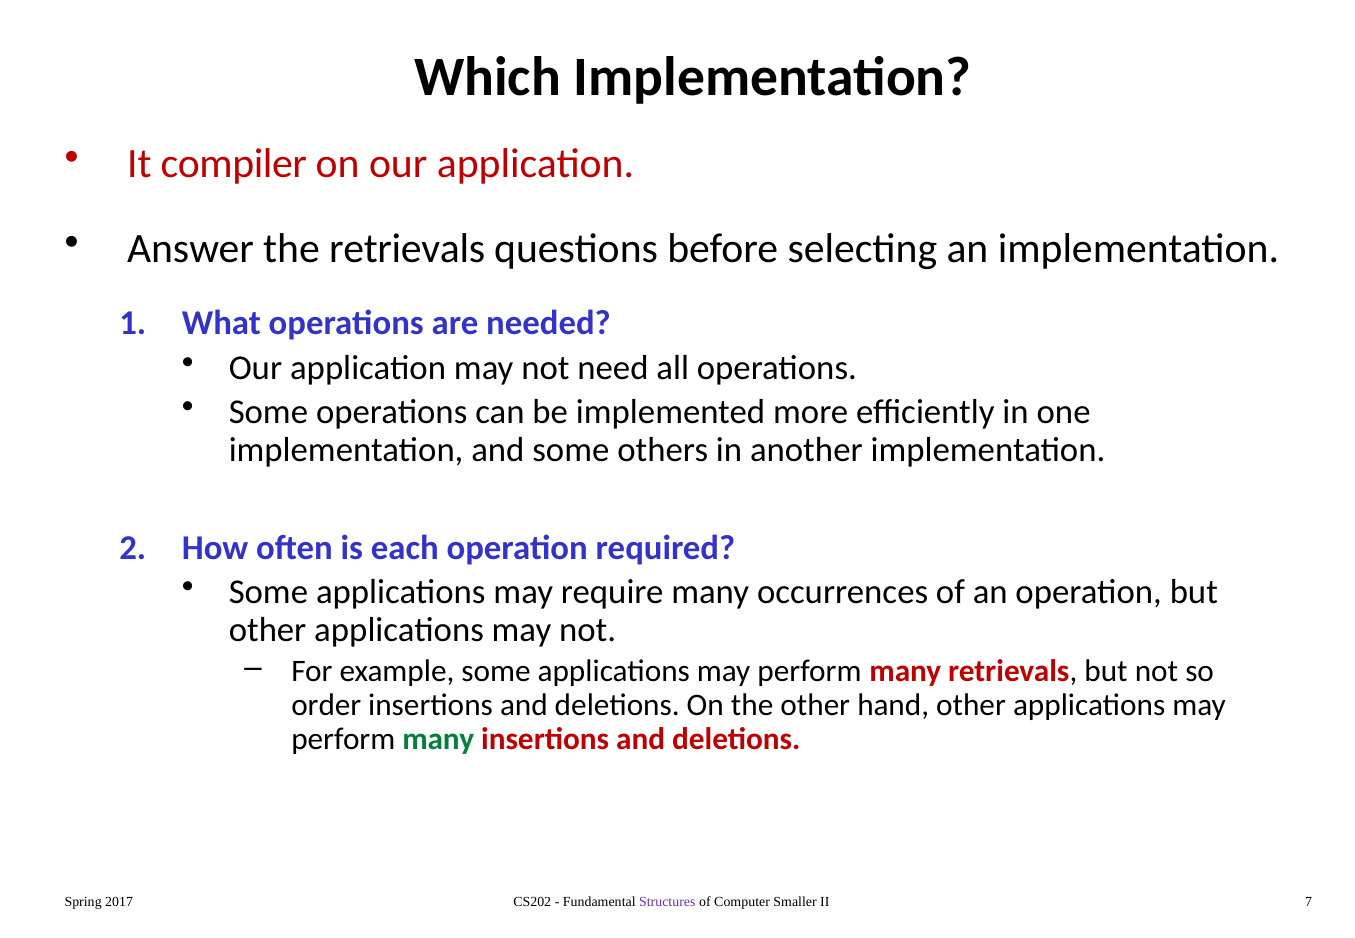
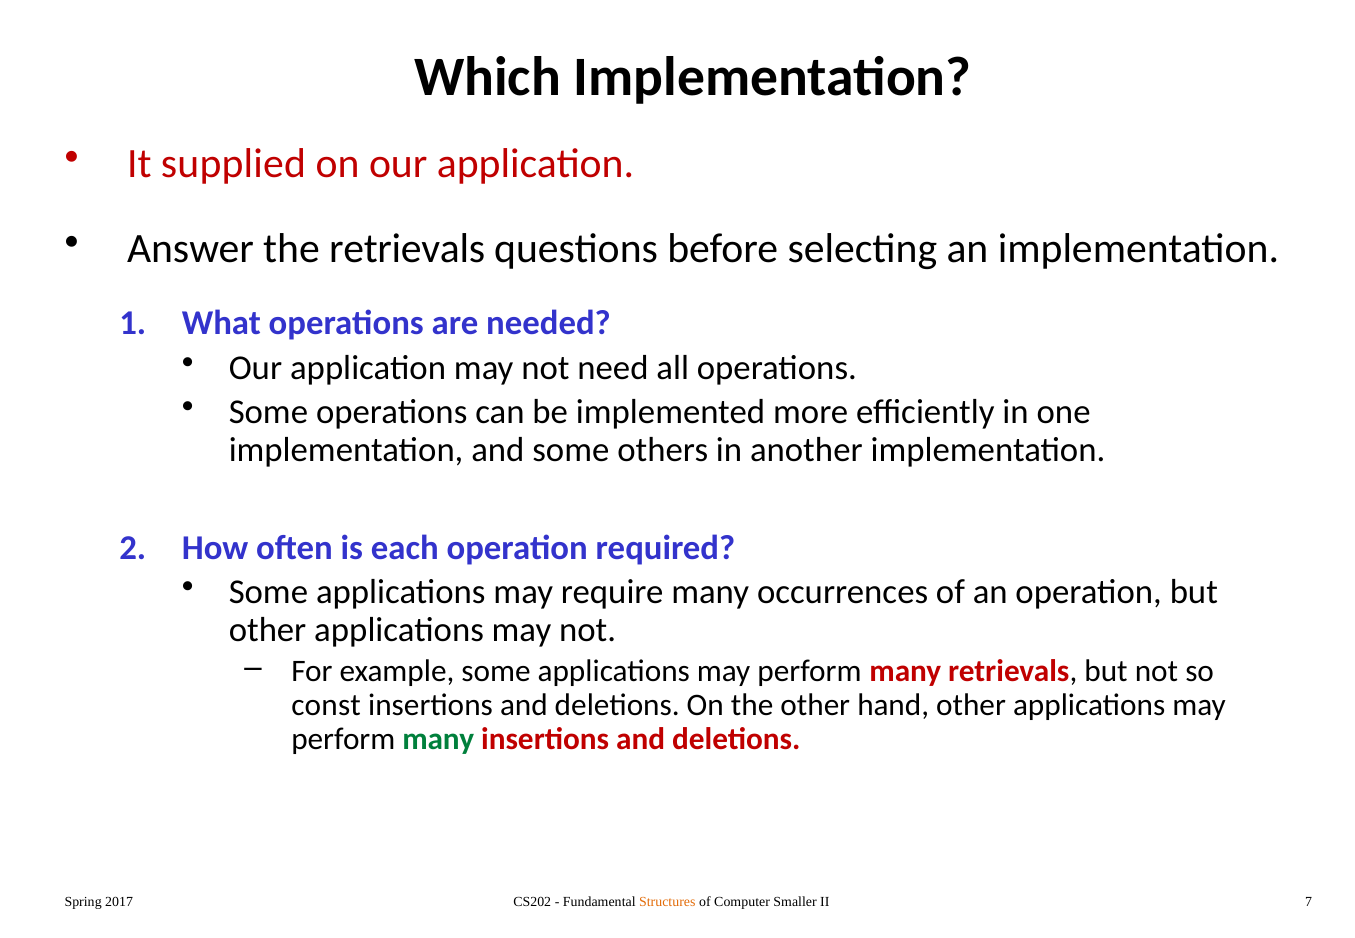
compiler: compiler -> supplied
order: order -> const
Structures colour: purple -> orange
